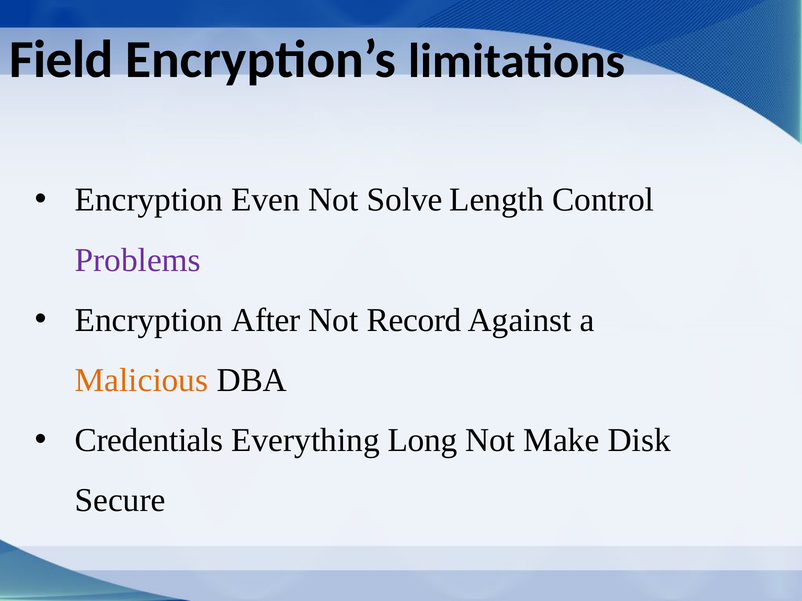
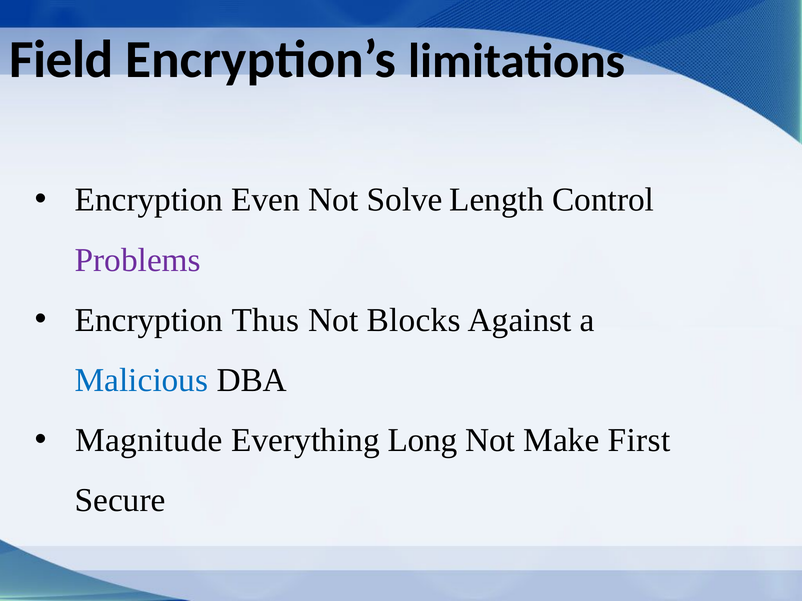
After: After -> Thus
Record: Record -> Blocks
Malicious colour: orange -> blue
Credentials: Credentials -> Magnitude
Disk: Disk -> First
